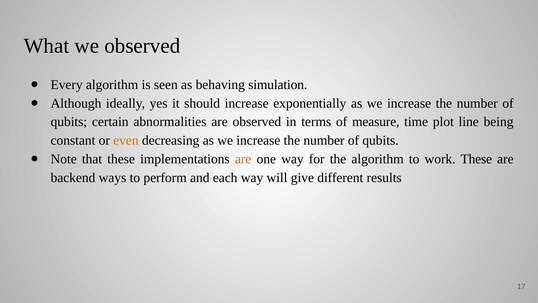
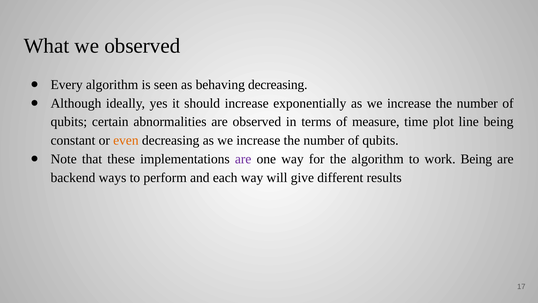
behaving simulation: simulation -> decreasing
are at (243, 159) colour: orange -> purple
work These: These -> Being
